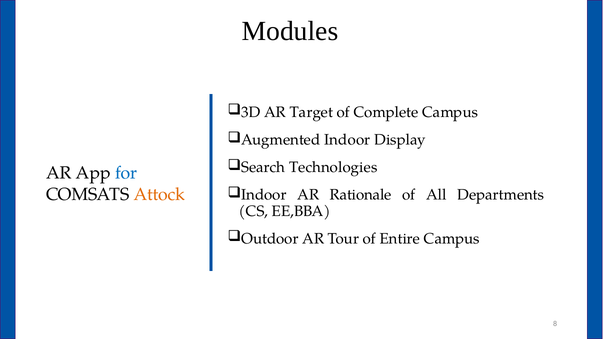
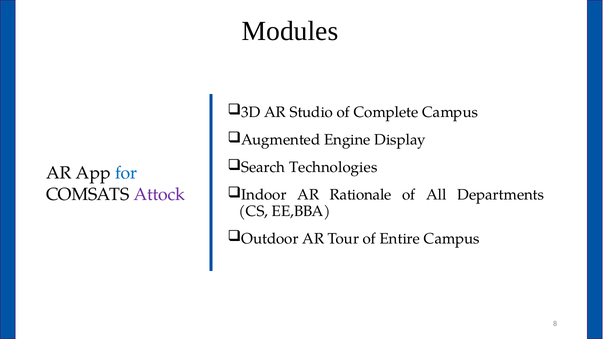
Target: Target -> Studio
Augmented Indoor: Indoor -> Engine
Attock colour: orange -> purple
